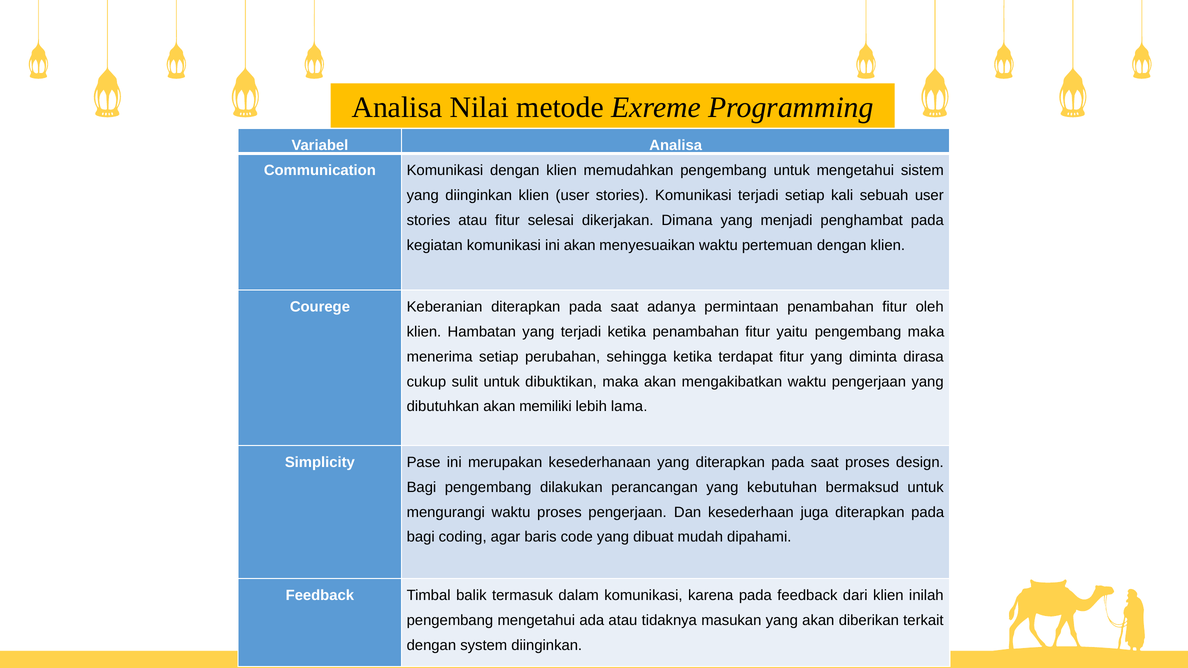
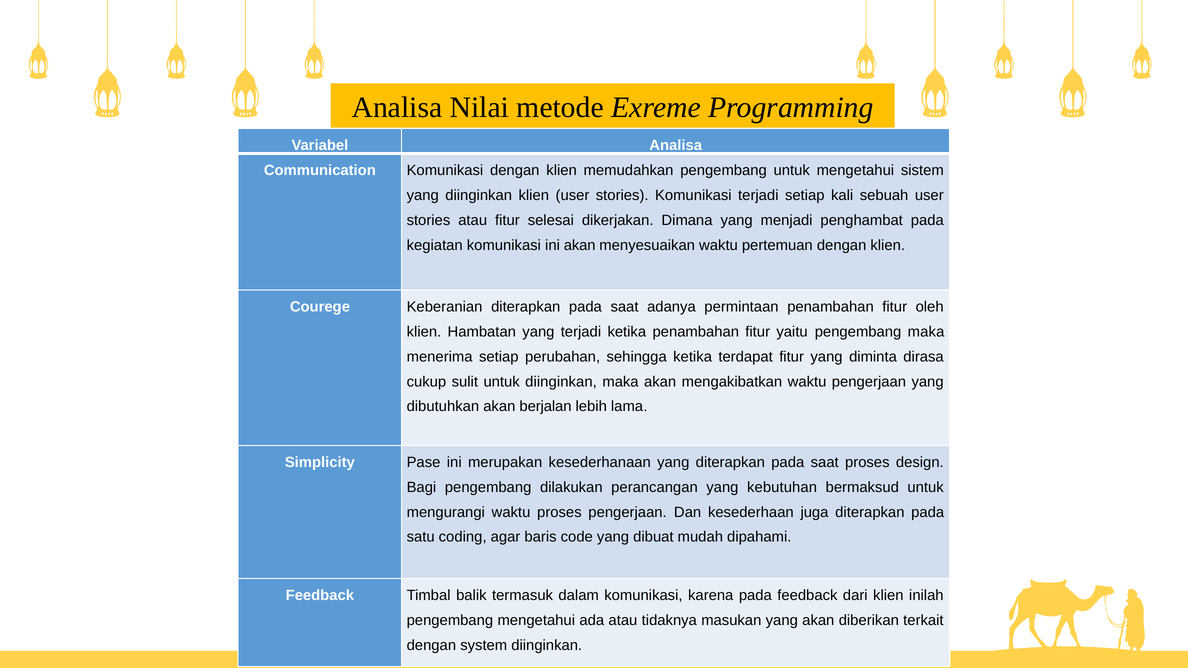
untuk dibuktikan: dibuktikan -> diinginkan
memiliki: memiliki -> berjalan
bagi at (421, 537): bagi -> satu
